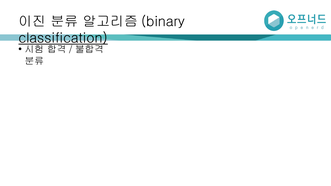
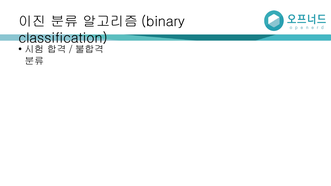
classification underline: present -> none
